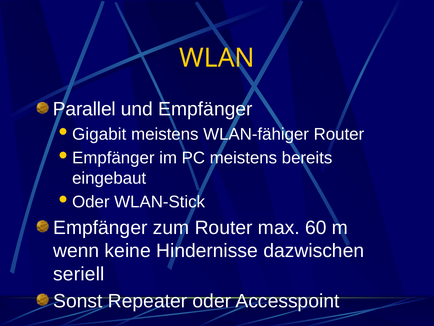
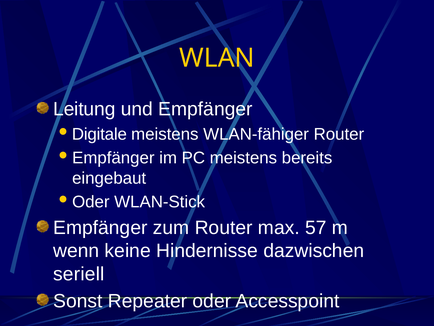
Parallel: Parallel -> Leitung
Gigabit: Gigabit -> Digitale
60: 60 -> 57
